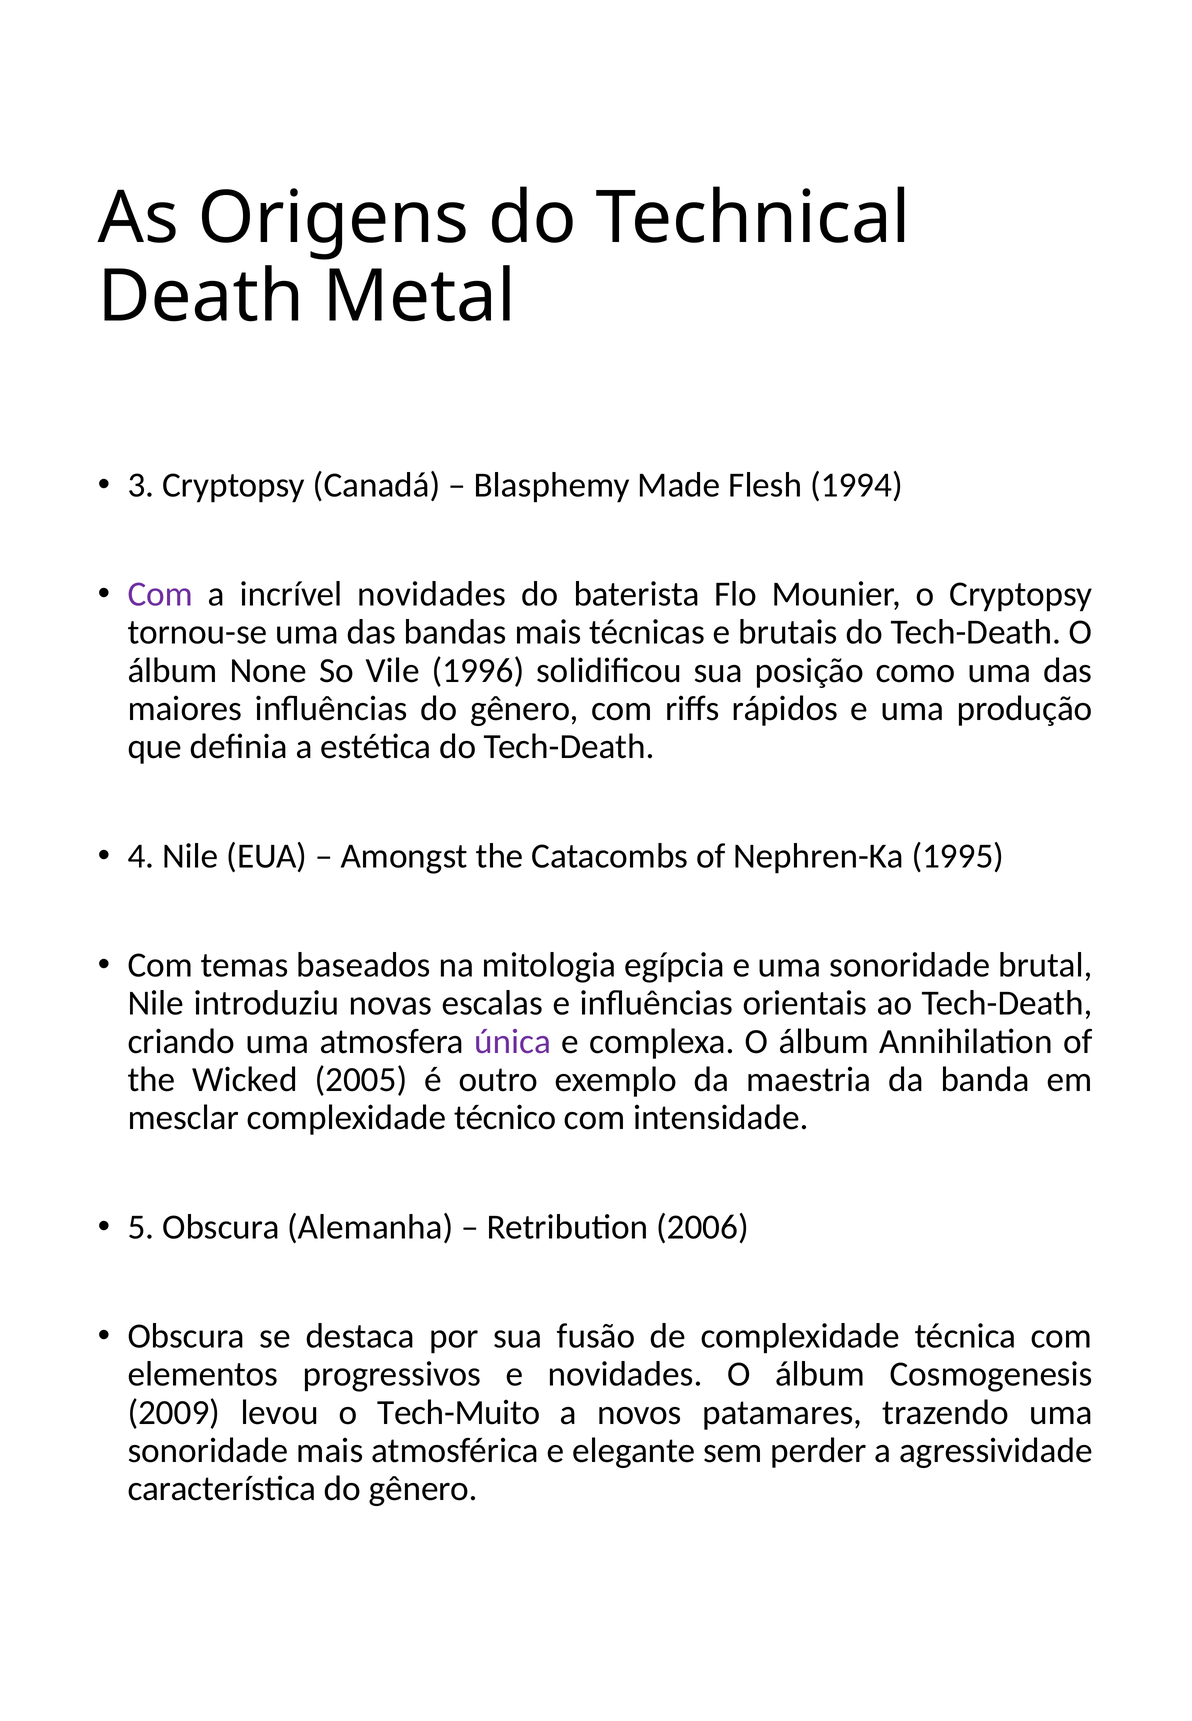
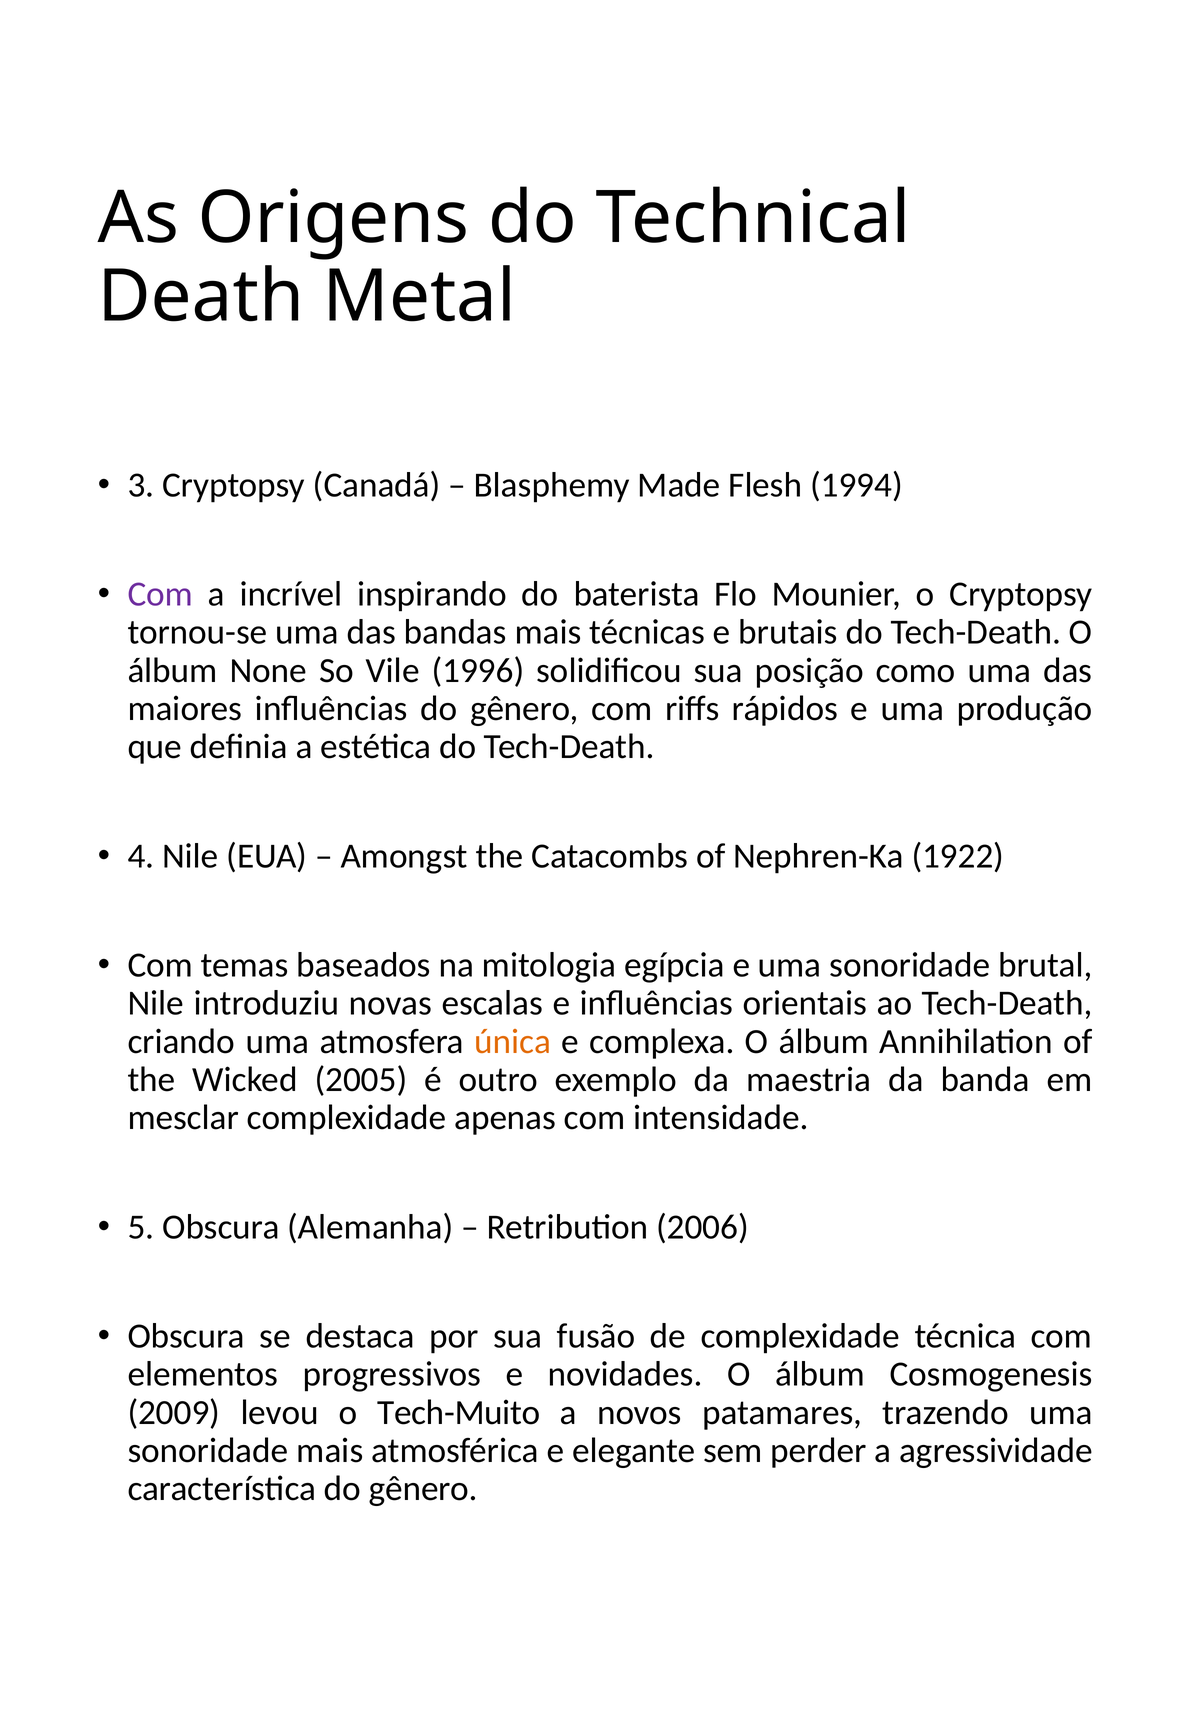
incrível novidades: novidades -> inspirando
1995: 1995 -> 1922
única colour: purple -> orange
técnico: técnico -> apenas
